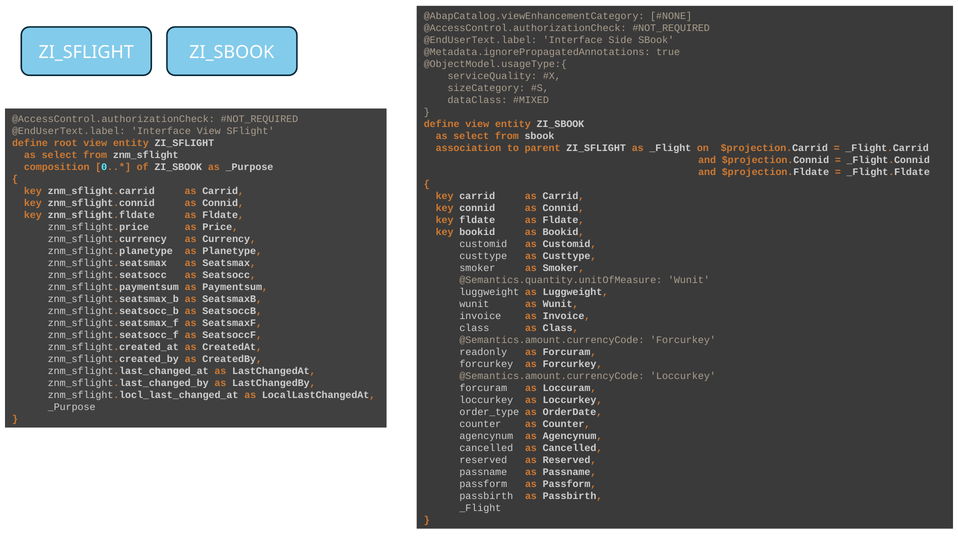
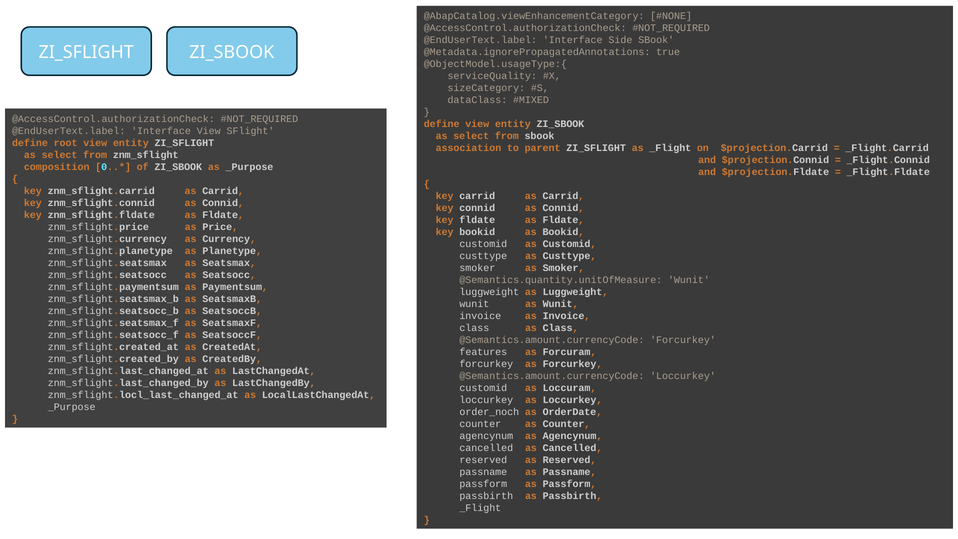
readonly: readonly -> features
forcuram at (483, 388): forcuram -> customid
order_type: order_type -> order_noch
